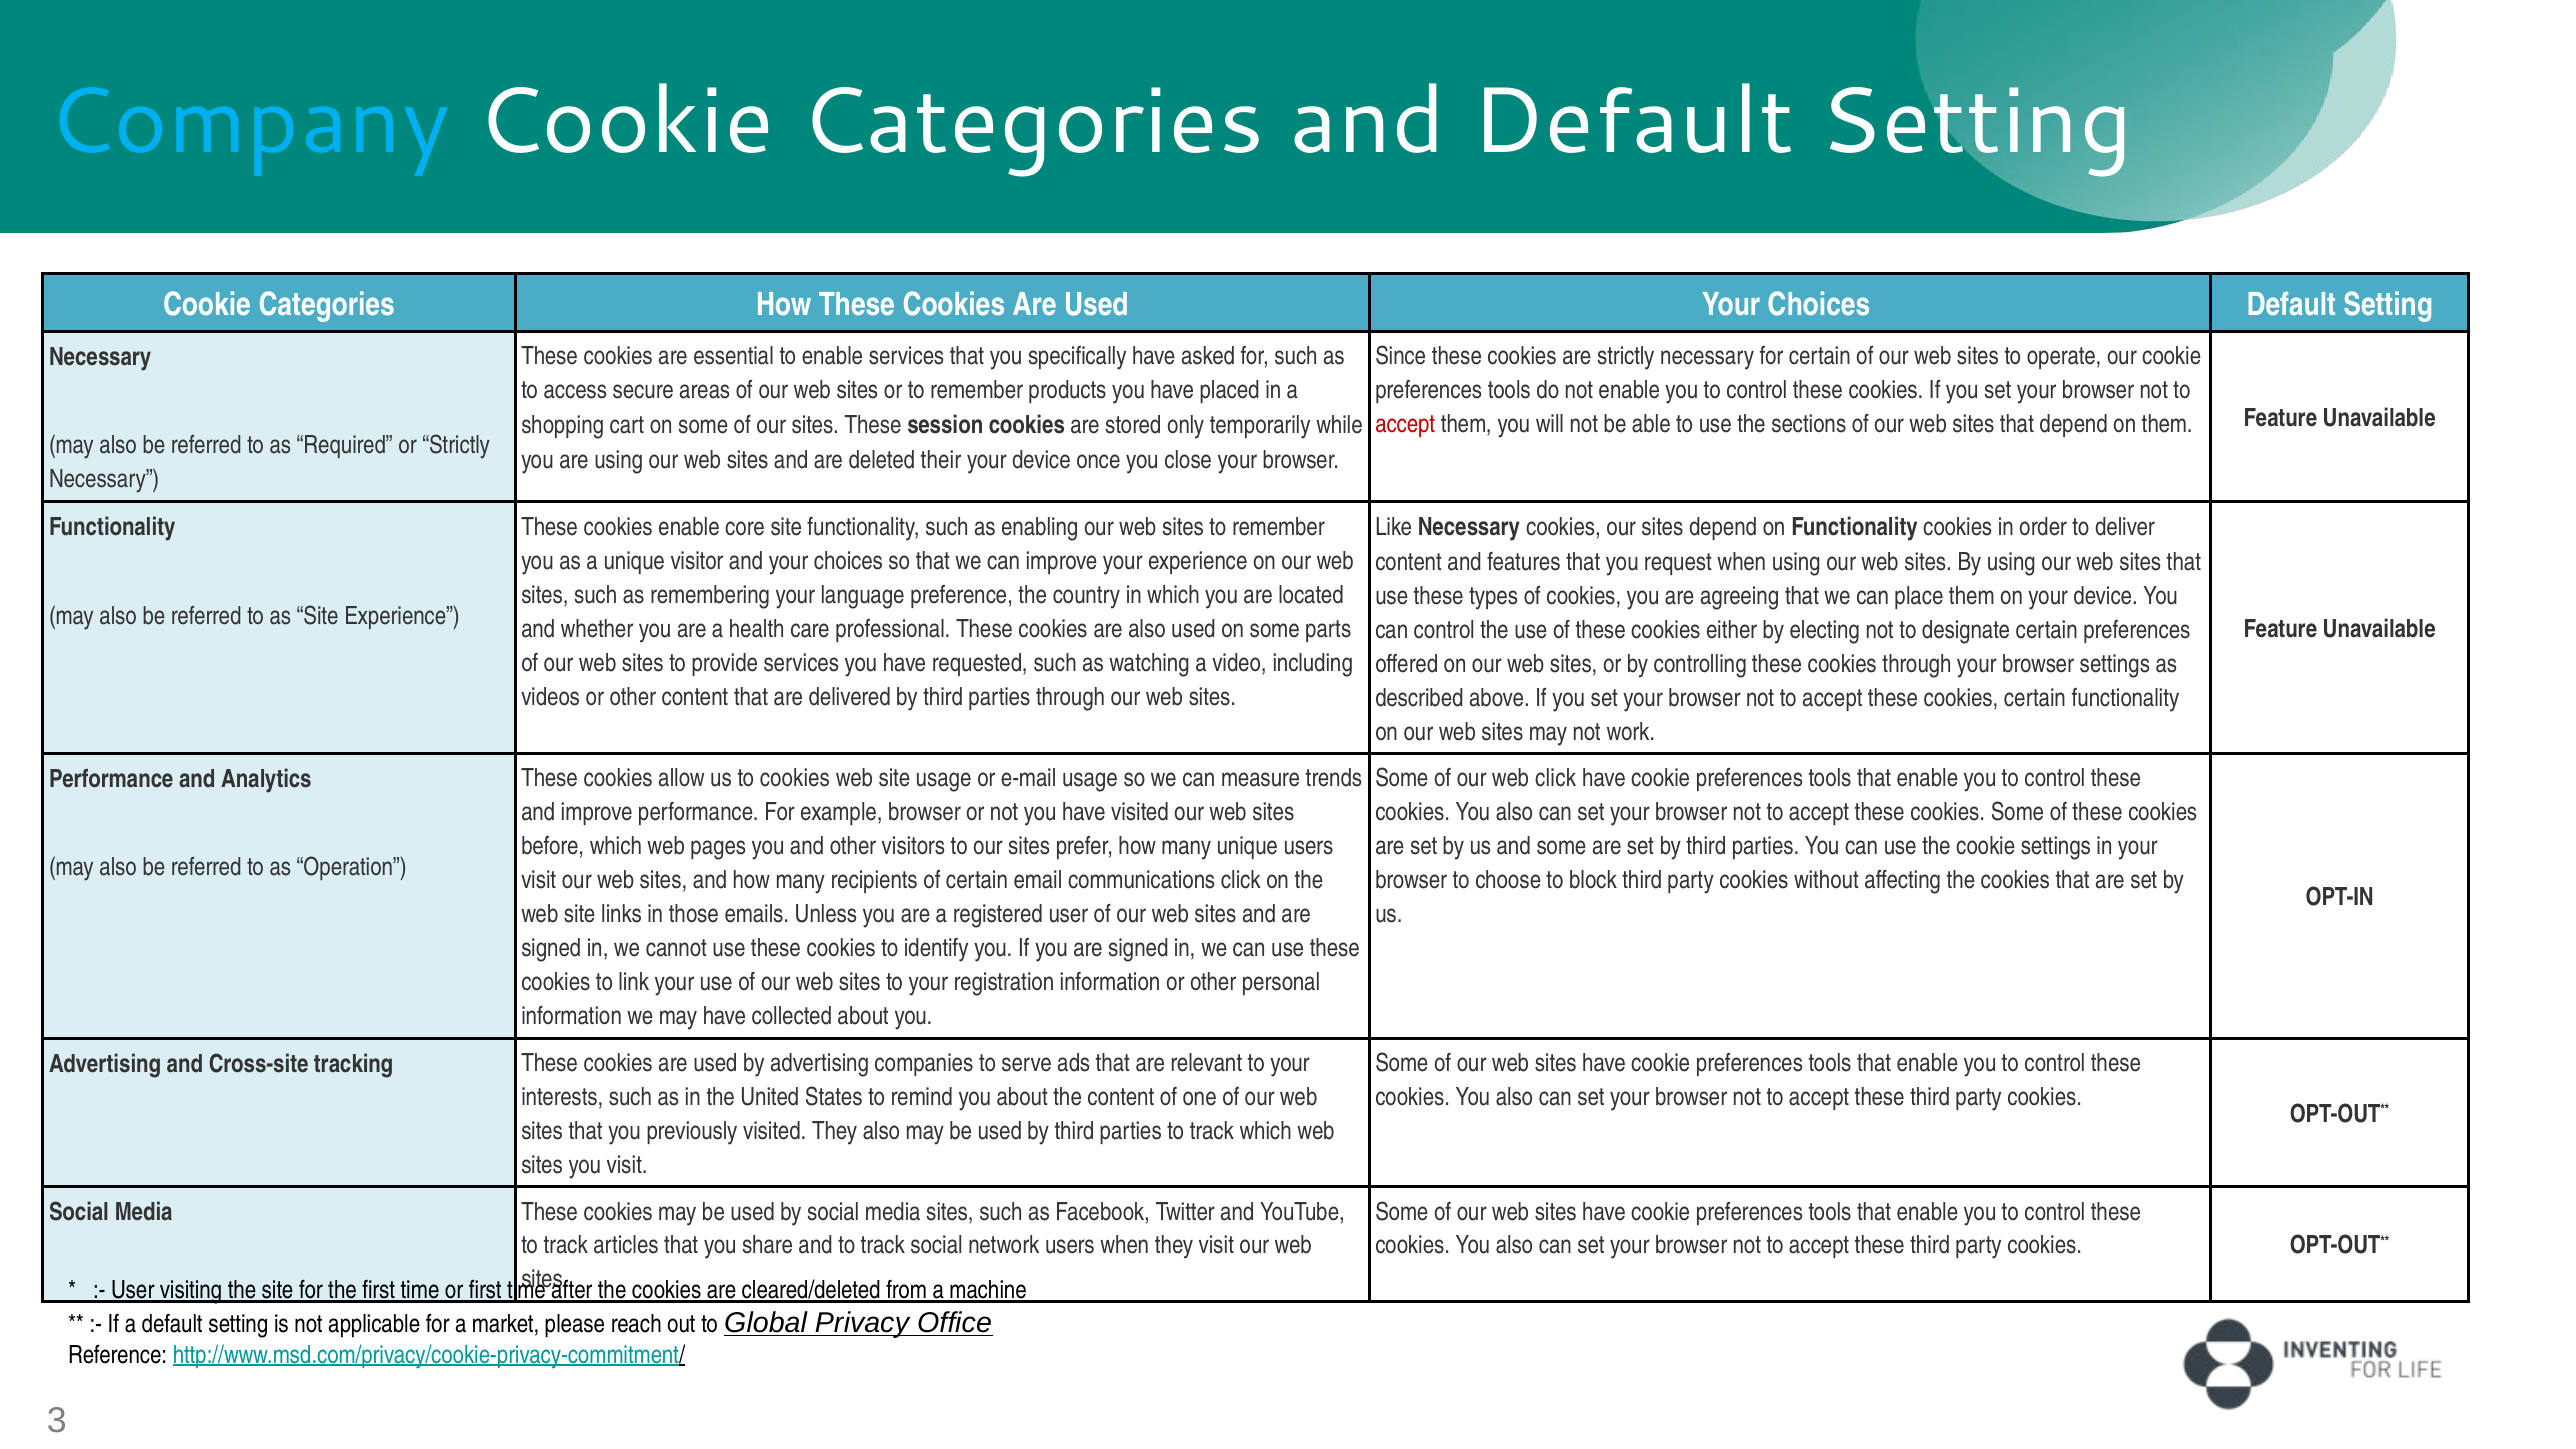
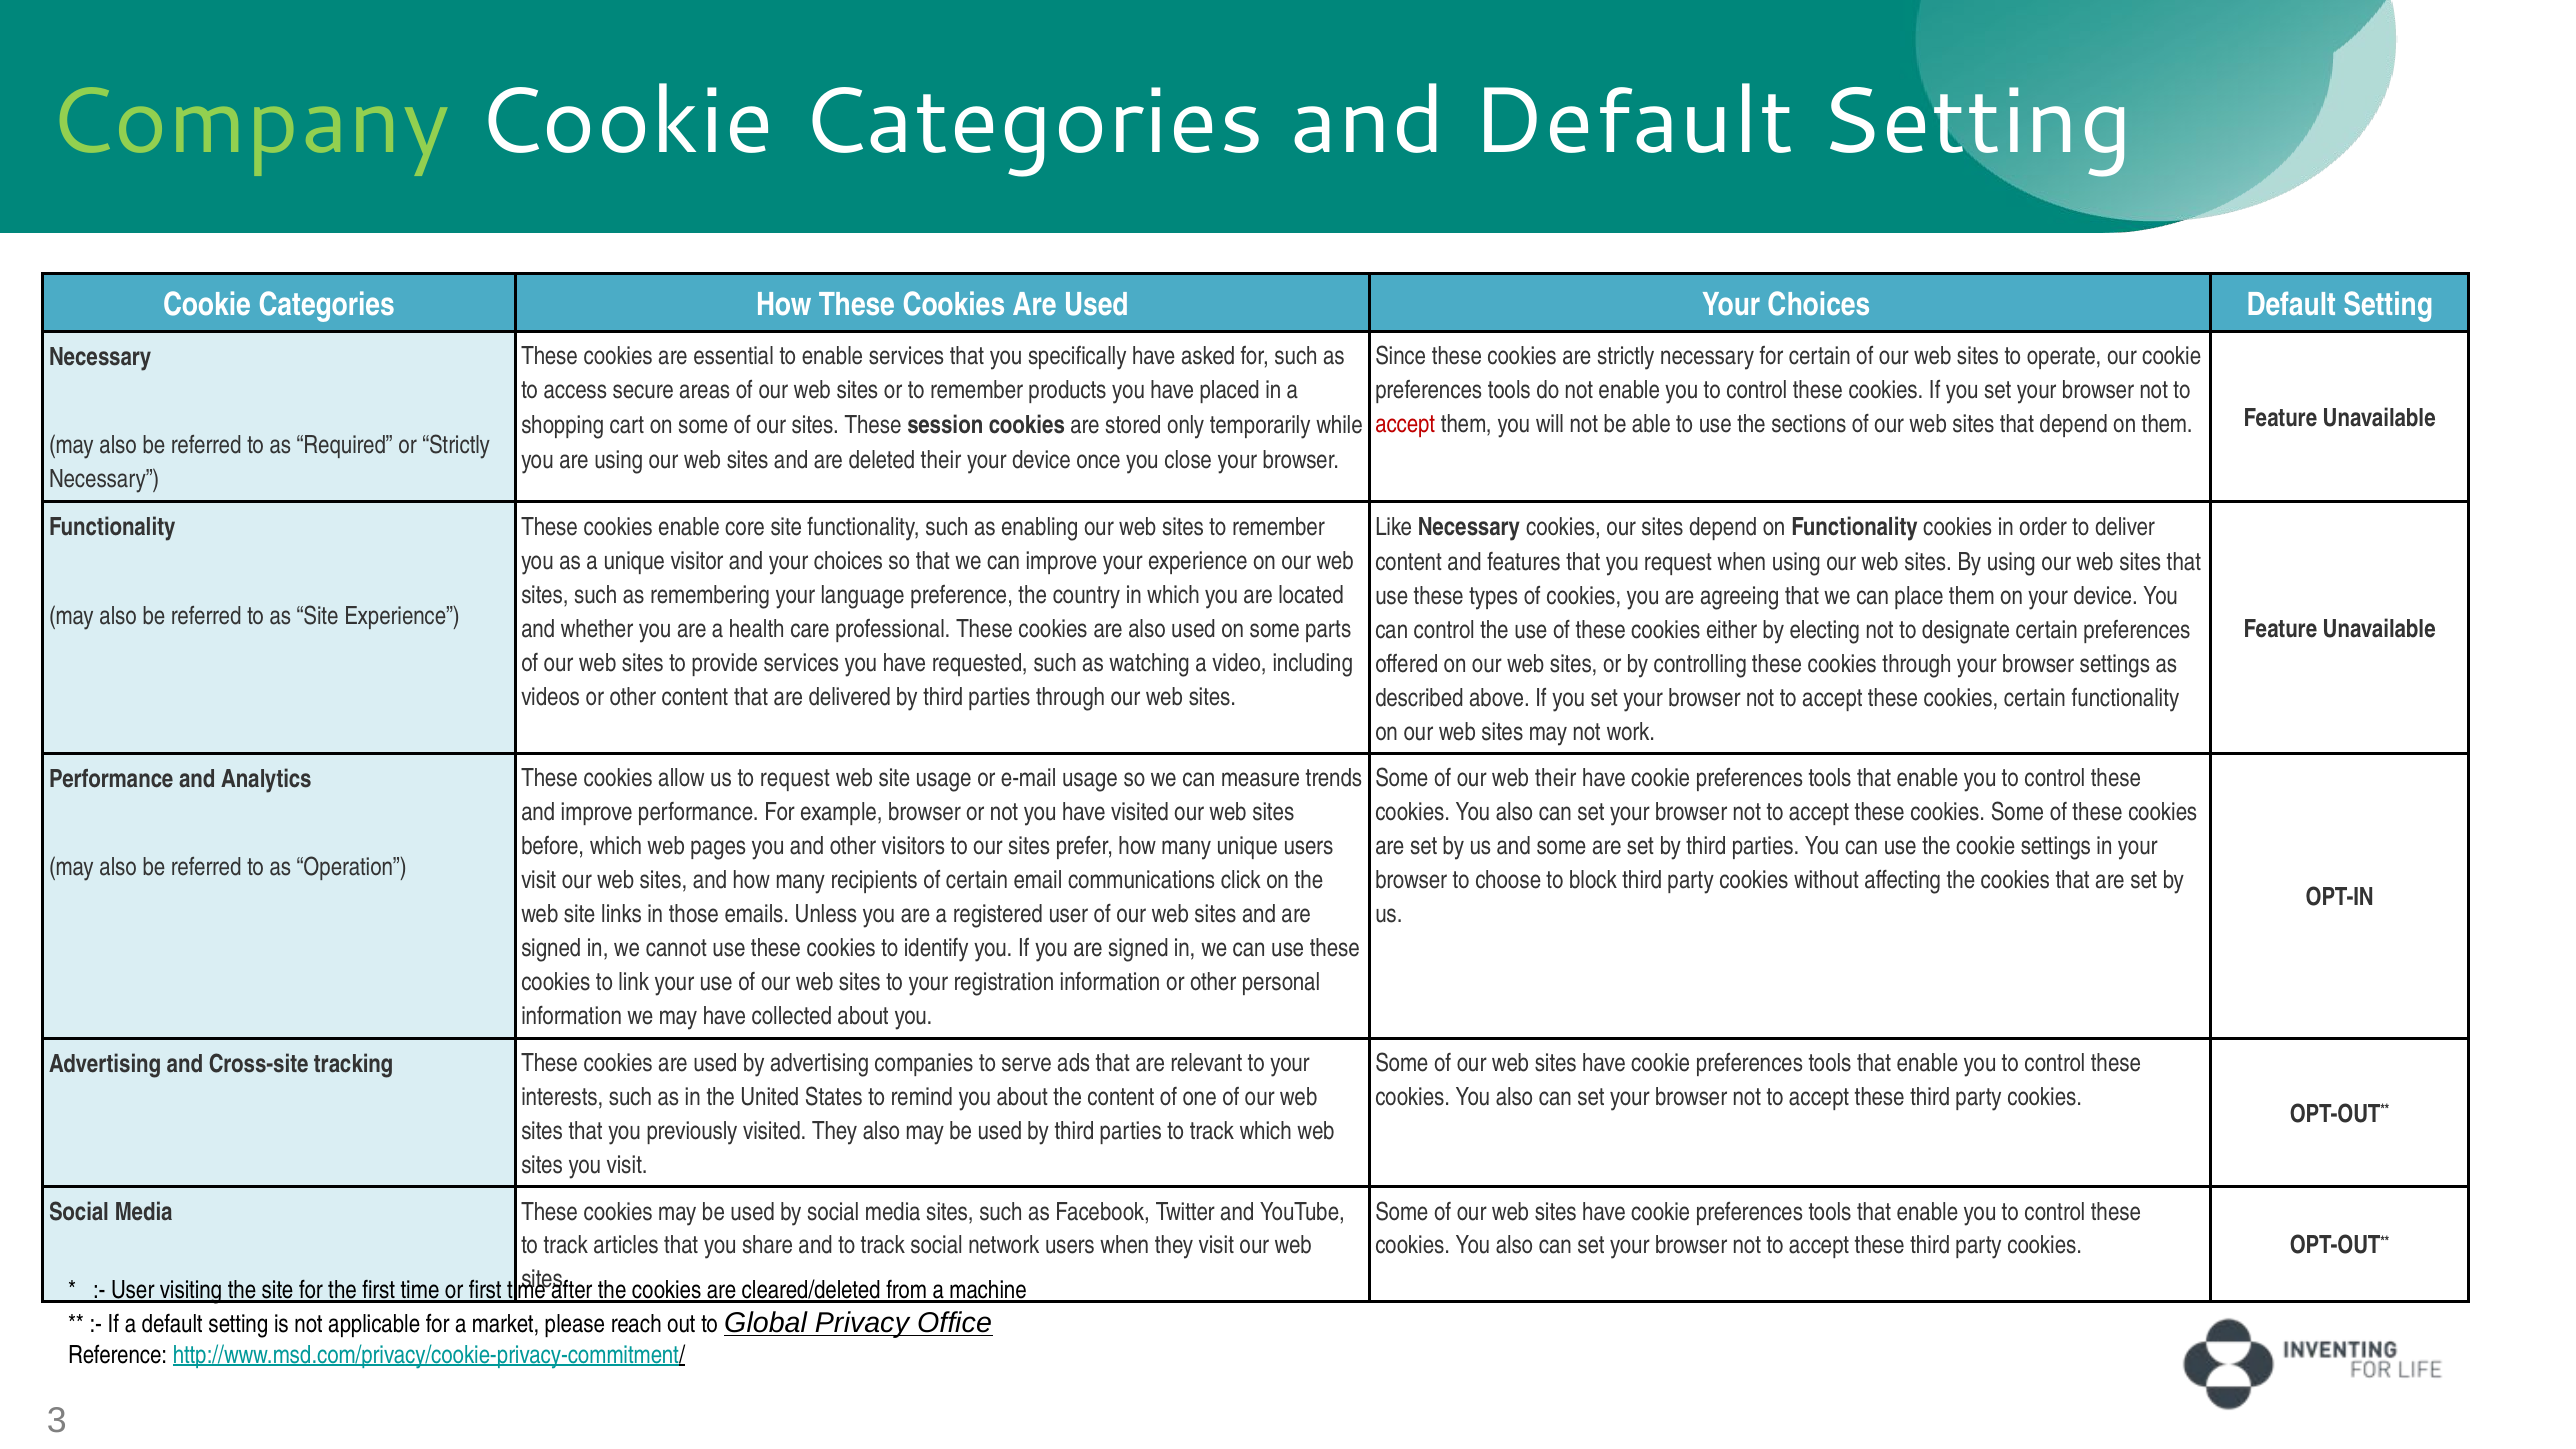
Company colour: light blue -> light green
to cookies: cookies -> request
web click: click -> their
